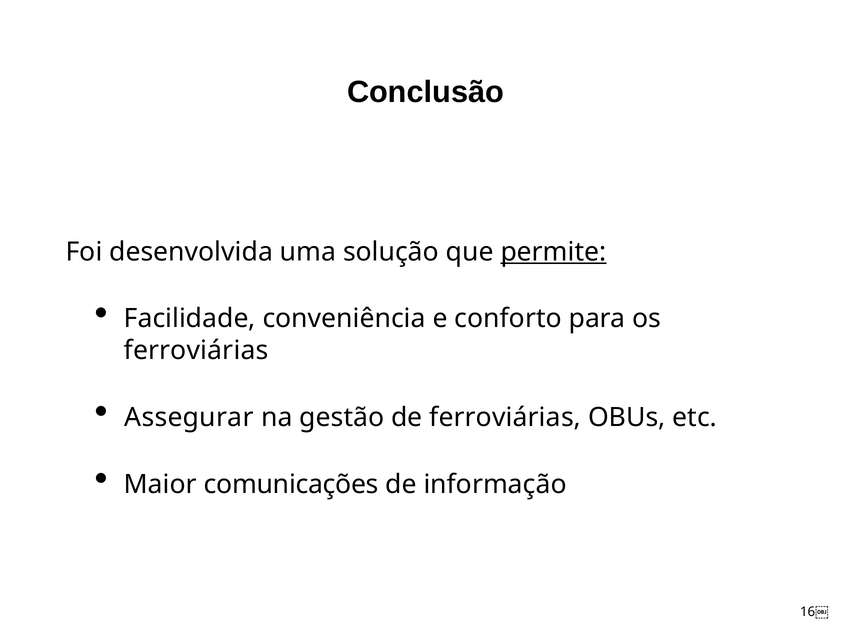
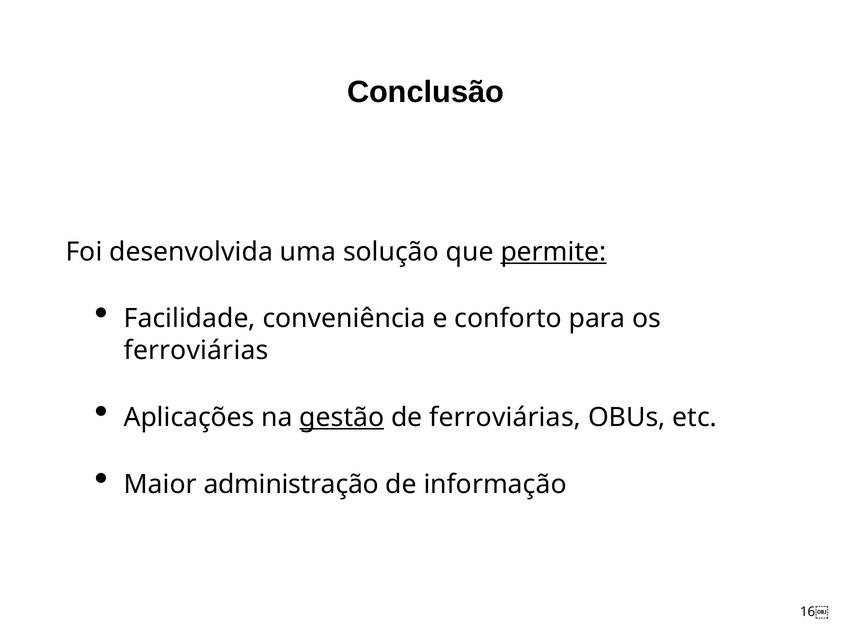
Assegurar: Assegurar -> Aplicações
gestão underline: none -> present
comunicações: comunicações -> administração
